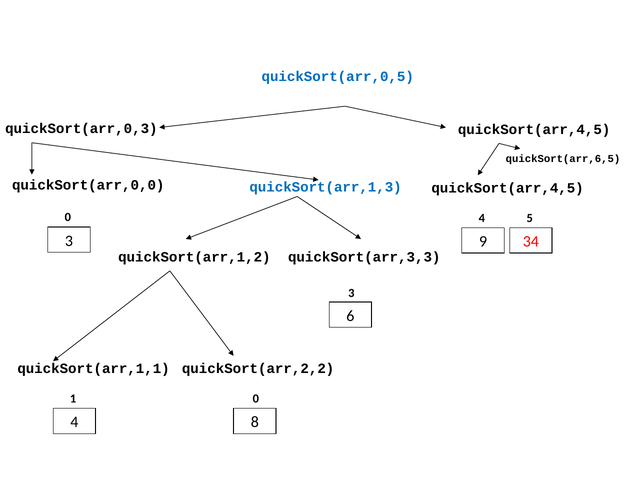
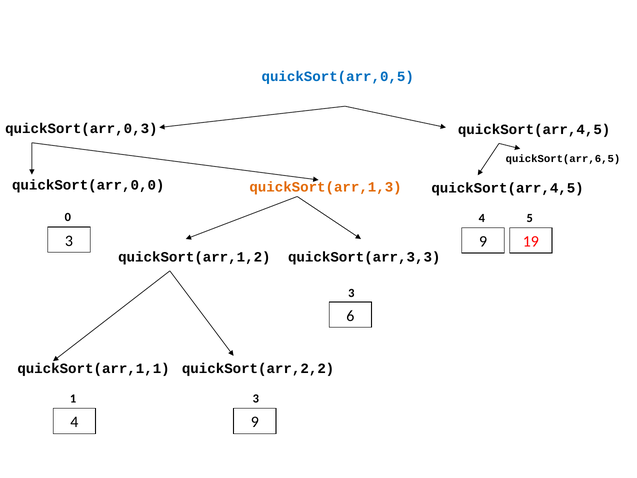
quickSort(arr,1,3 colour: blue -> orange
34: 34 -> 19
1 0: 0 -> 3
4 8: 8 -> 9
